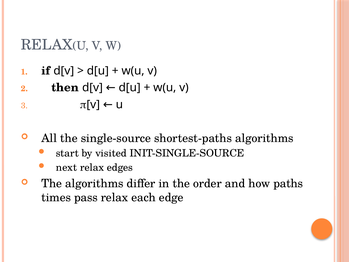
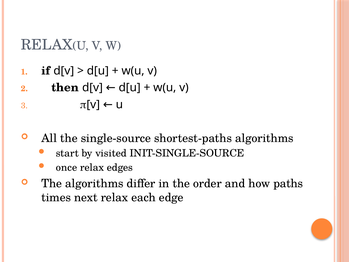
next: next -> once
pass: pass -> next
